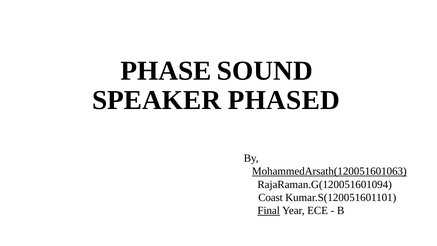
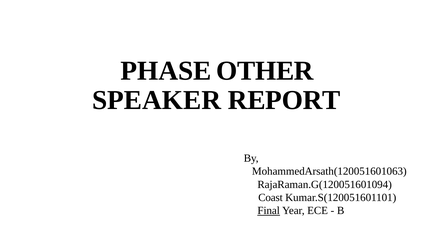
SOUND: SOUND -> OTHER
PHASED: PHASED -> REPORT
MohammedArsath(120051601063 underline: present -> none
